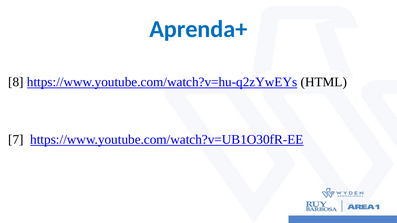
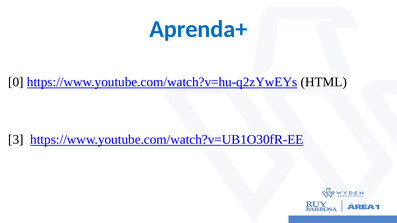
8: 8 -> 0
7: 7 -> 3
